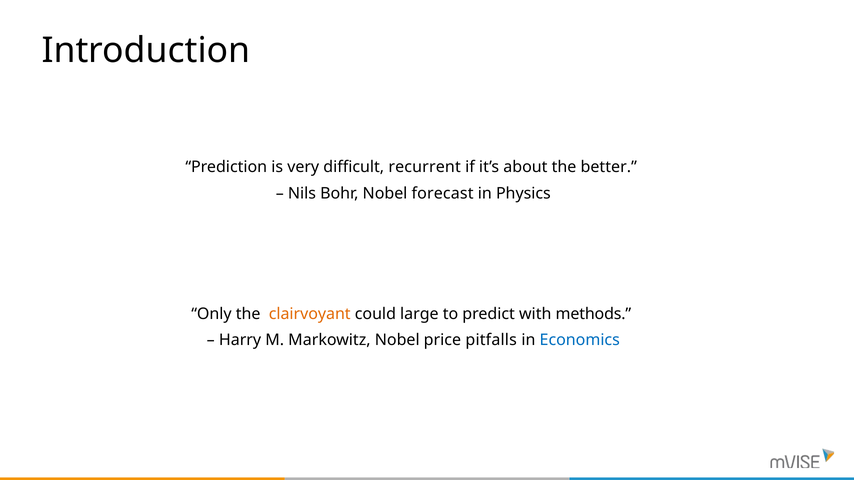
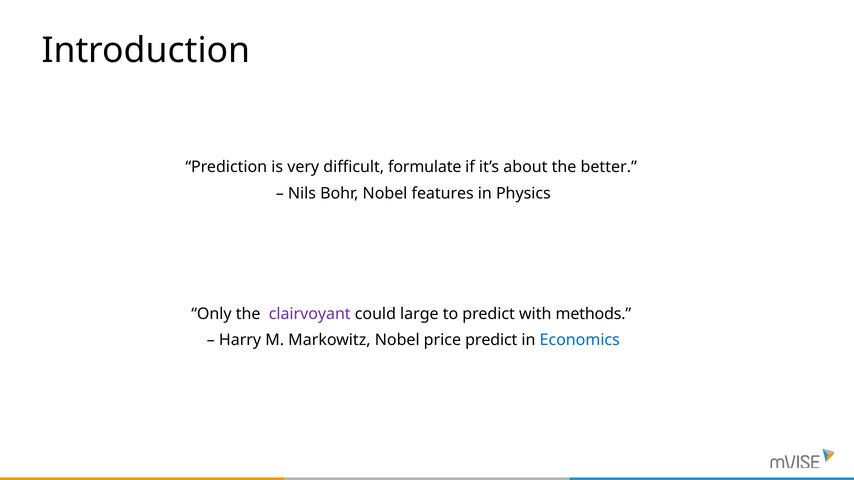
recurrent: recurrent -> formulate
forecast: forecast -> features
clairvoyant colour: orange -> purple
price pitfalls: pitfalls -> predict
